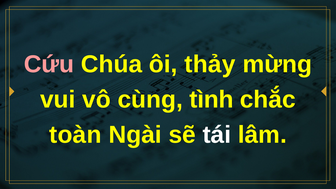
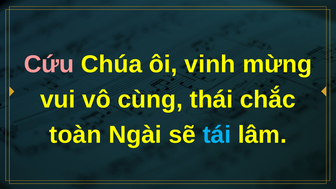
thảy: thảy -> vinh
tình: tình -> thái
tái colour: white -> light blue
